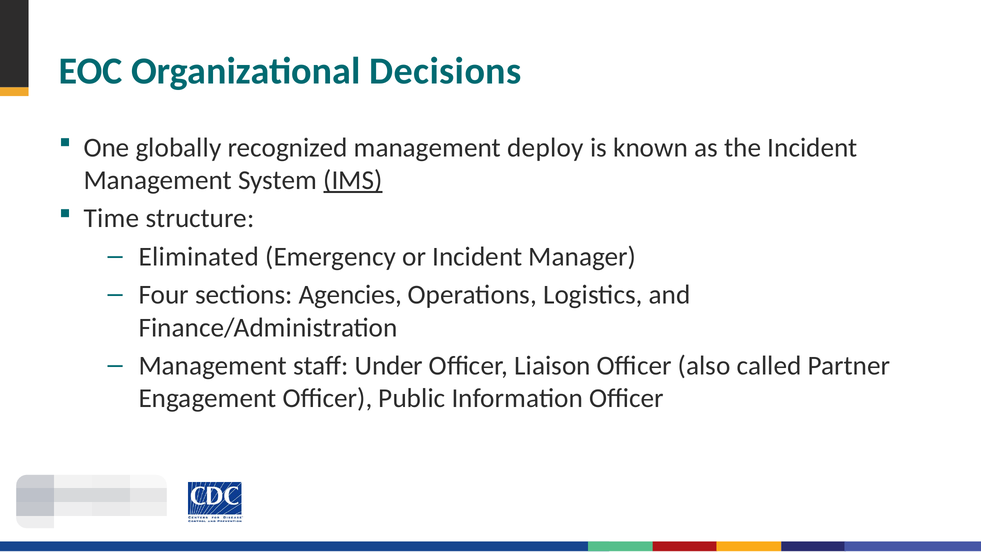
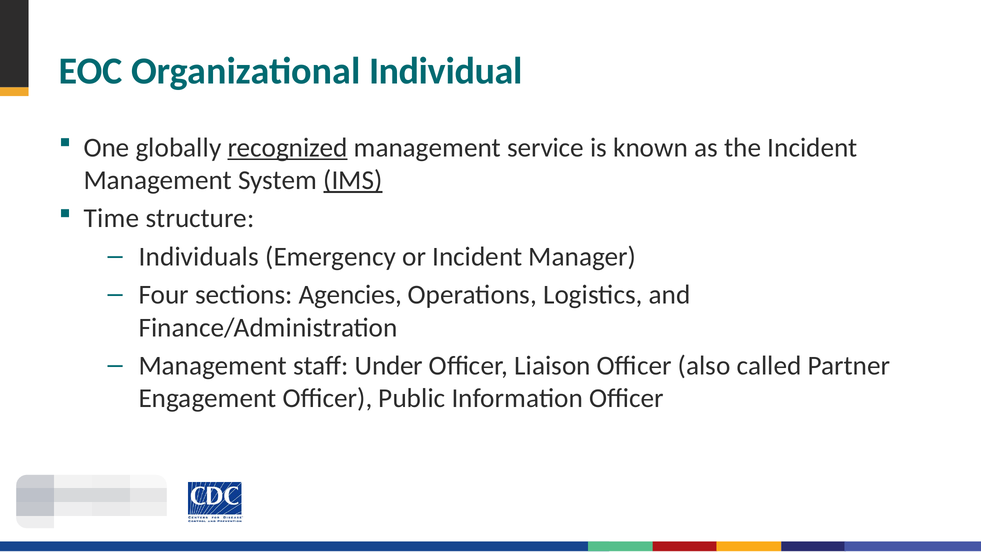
Decisions: Decisions -> Individual
recognized underline: none -> present
deploy: deploy -> service
Eliminated: Eliminated -> Individuals
